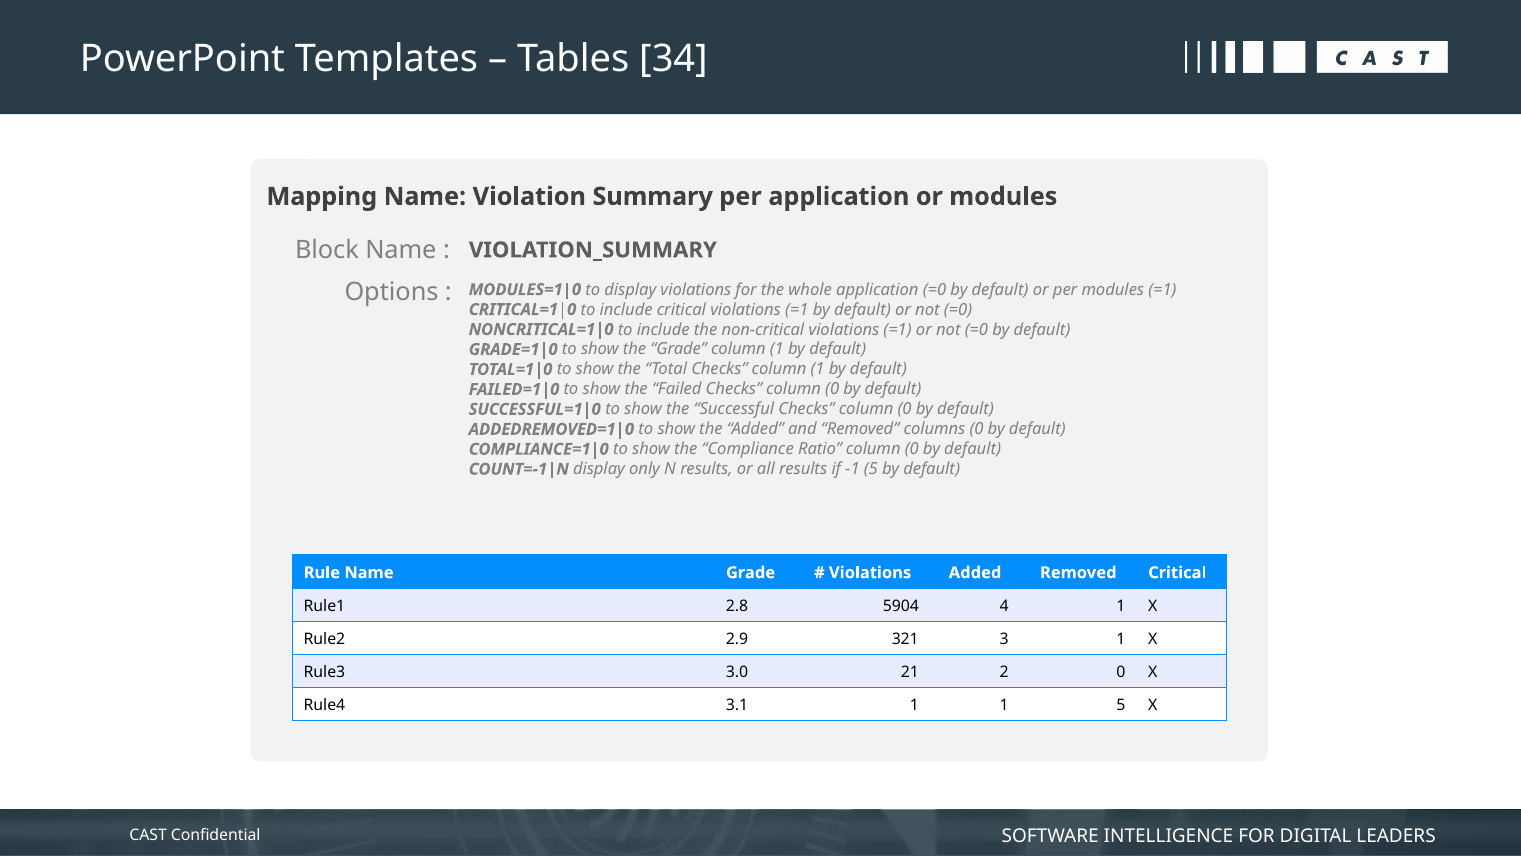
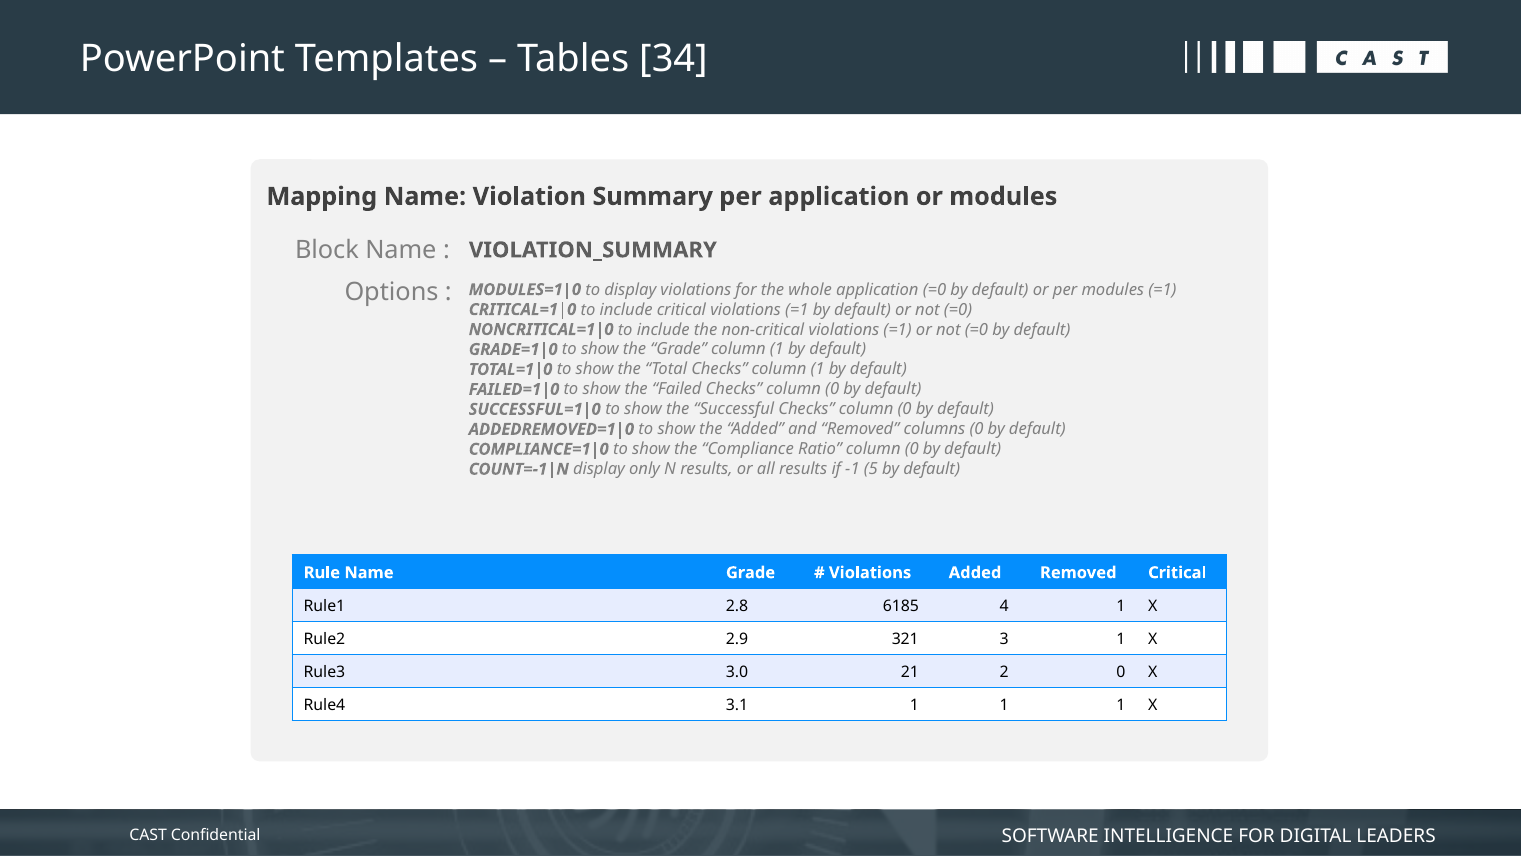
5904: 5904 -> 6185
1 1 5: 5 -> 1
